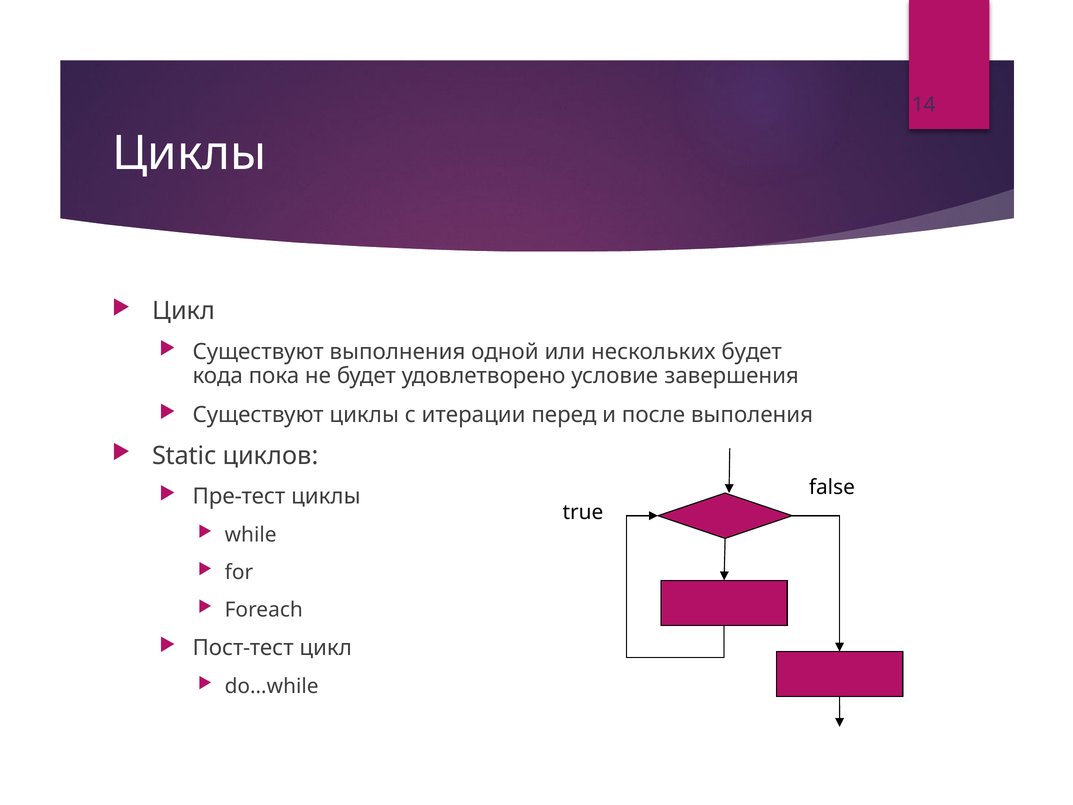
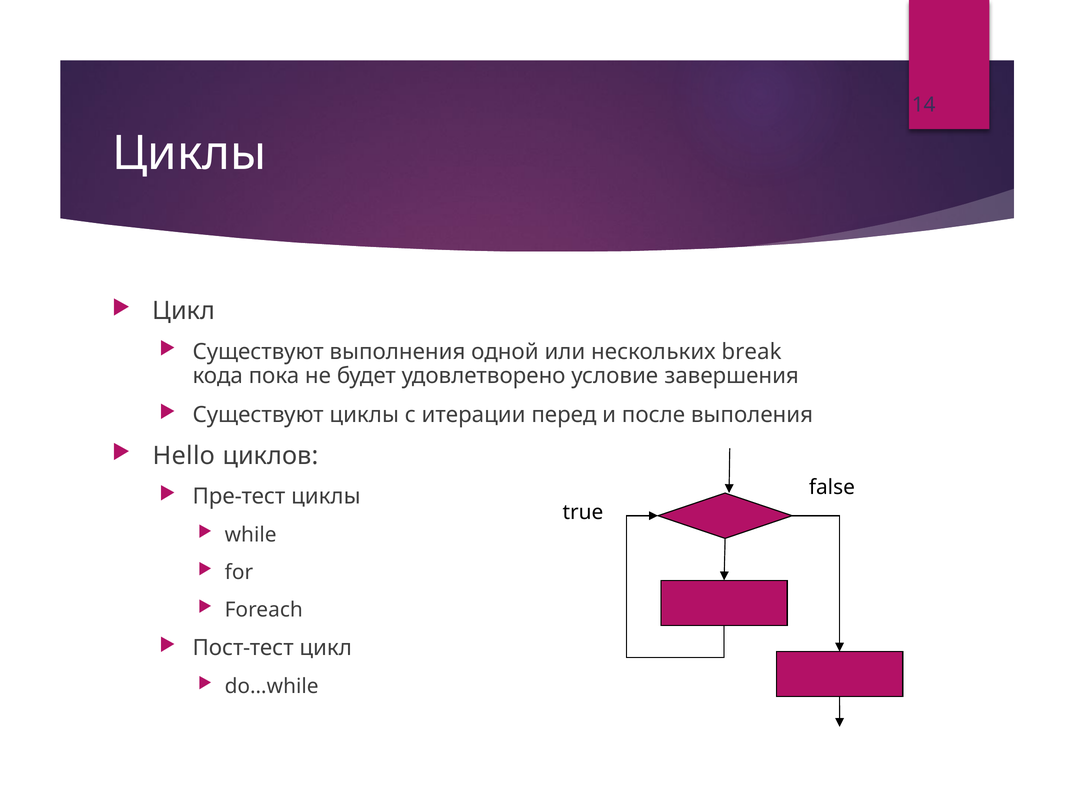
нескольких будет: будет -> break
Static: Static -> Hello
